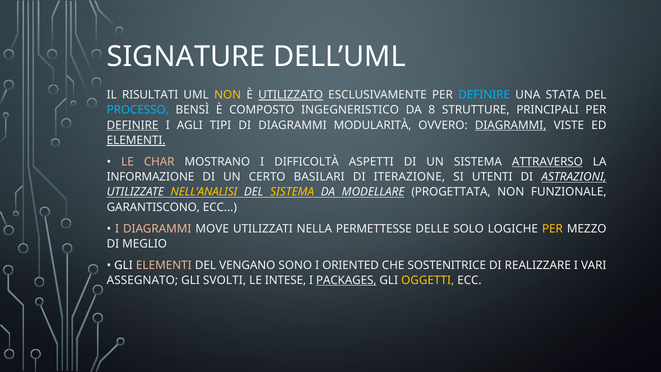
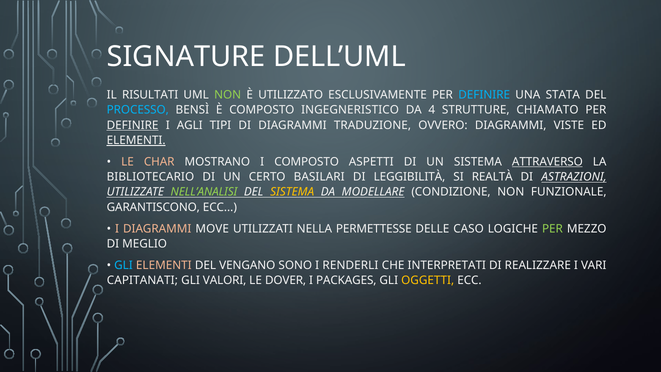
NON at (228, 95) colour: yellow -> light green
UTILIZZATO underline: present -> none
8: 8 -> 4
PRINCIPALI: PRINCIPALI -> CHIAMATO
MODULARITÀ: MODULARITÀ -> TRADUZIONE
DIAGRAMMI at (511, 125) underline: present -> none
I DIFFICOLTÀ: DIFFICOLTÀ -> COMPOSTO
INFORMAZIONE: INFORMAZIONE -> BIBLIOTECARIO
ITERAZIONE: ITERAZIONE -> LEGGIBILITÀ
UTENTI: UTENTI -> REALTÀ
NELL’ANALISI colour: yellow -> light green
PROGETTATA: PROGETTATA -> CONDIZIONE
SOLO: SOLO -> CASO
PER at (552, 229) colour: yellow -> light green
GLI at (124, 265) colour: white -> light blue
ORIENTED: ORIENTED -> RENDERLI
SOSTENITRICE: SOSTENITRICE -> INTERPRETATI
ASSEGNATO: ASSEGNATO -> CAPITANATI
SVOLTI: SVOLTI -> VALORI
INTESE: INTESE -> DOVER
PACKAGES underline: present -> none
